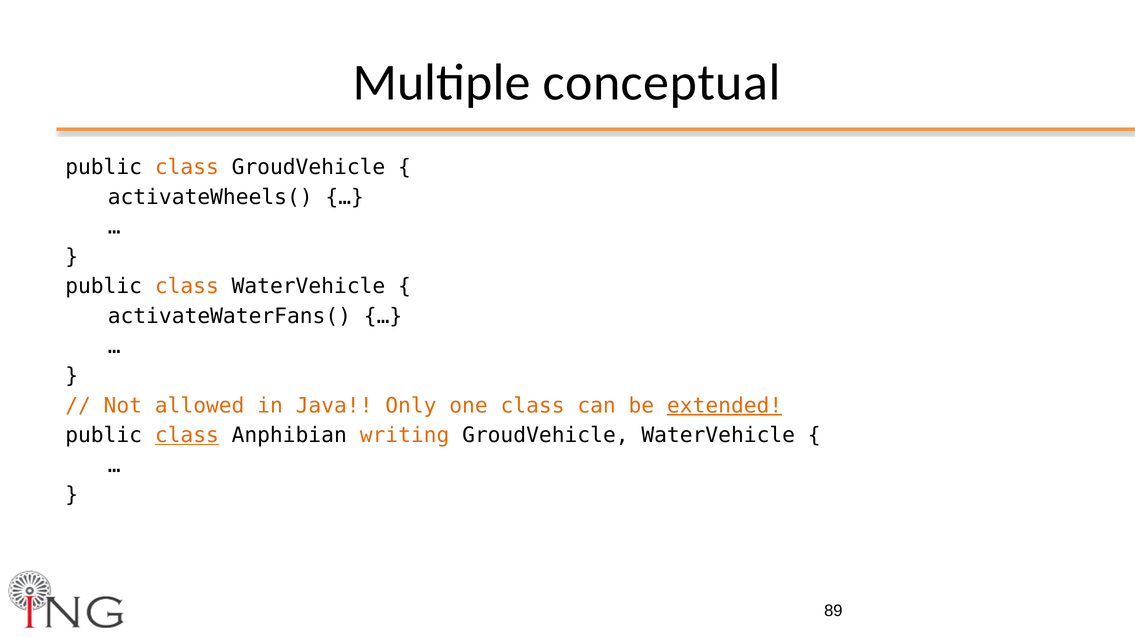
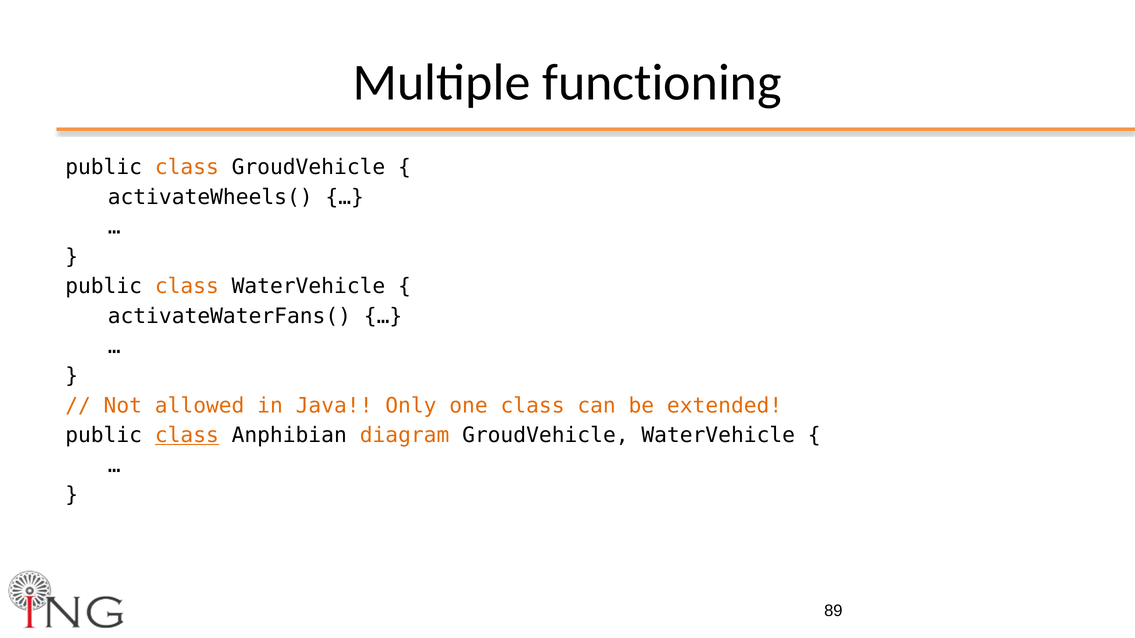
conceptual: conceptual -> functioning
extended underline: present -> none
writing: writing -> diagram
